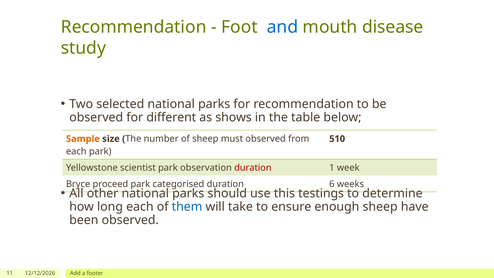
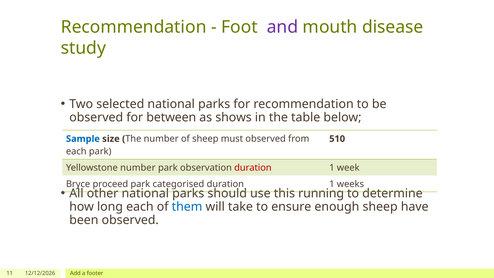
and colour: blue -> purple
different: different -> between
Sample colour: orange -> blue
Yellowstone scientist: scientist -> number
6 at (332, 184): 6 -> 1
testings: testings -> running
